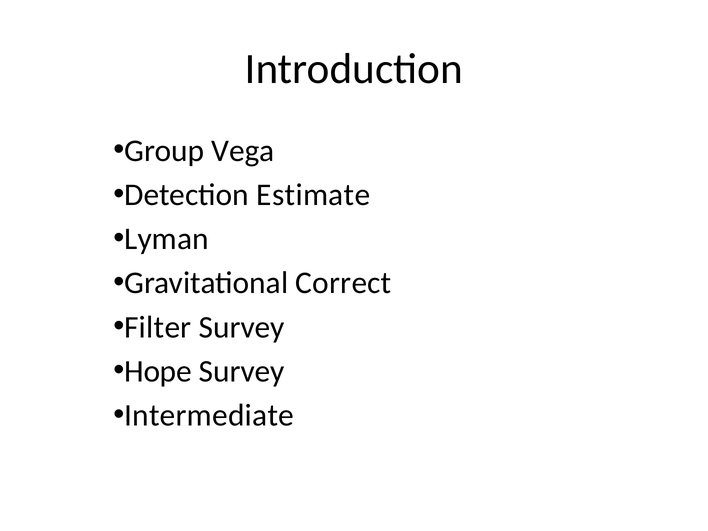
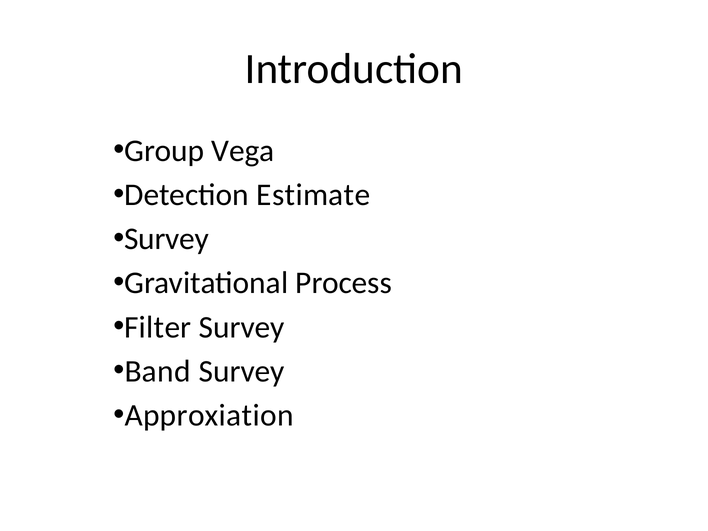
Lyman at (167, 239): Lyman -> Survey
Correct: Correct -> Process
Hope: Hope -> Band
Intermediate: Intermediate -> Approxiation
